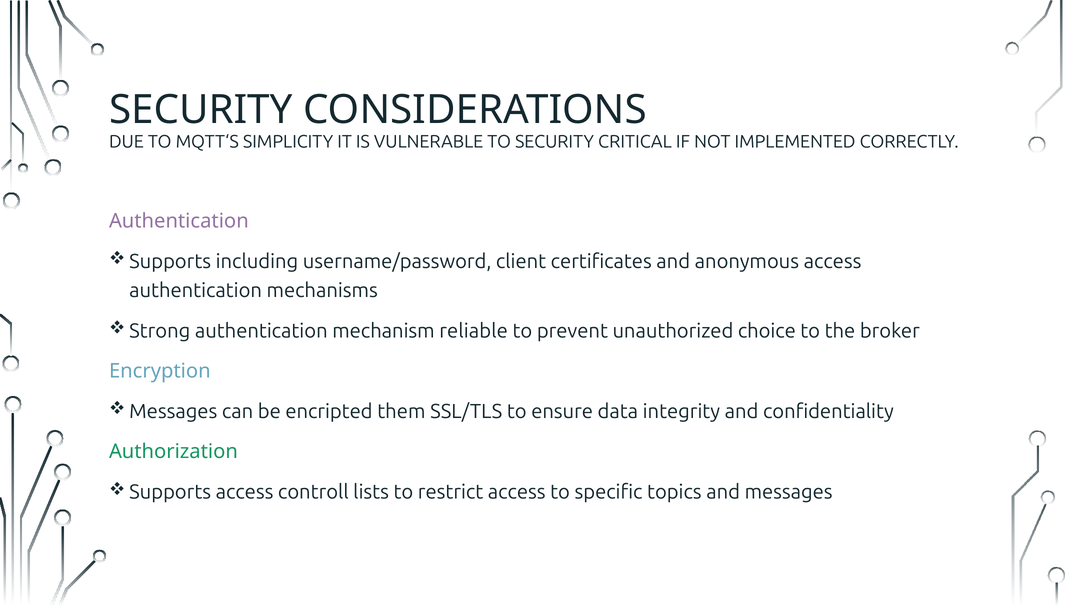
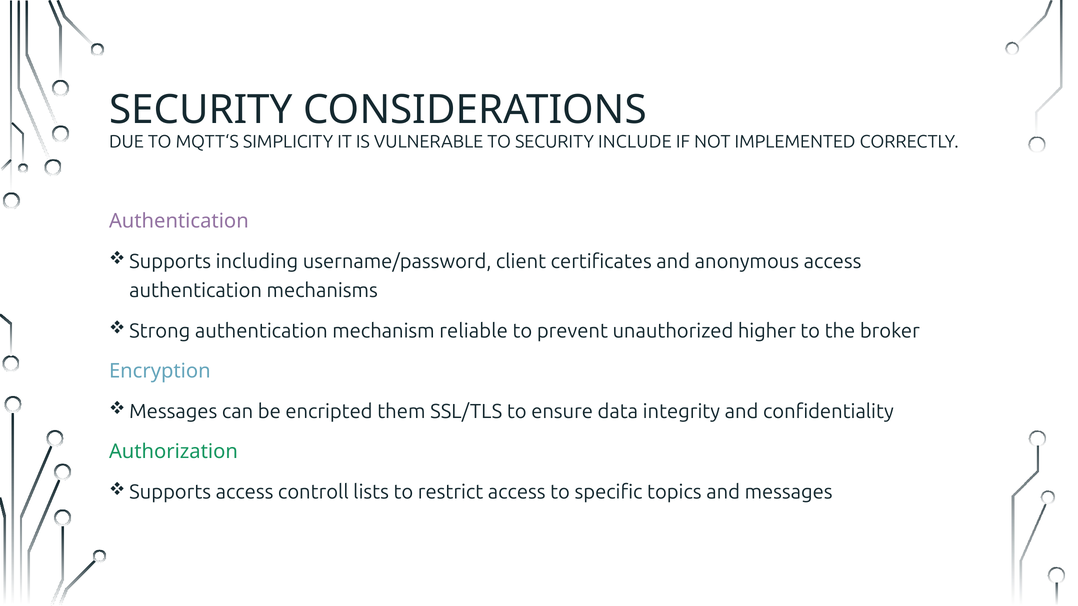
CRITICAL: CRITICAL -> INCLUDE
choice: choice -> higher
